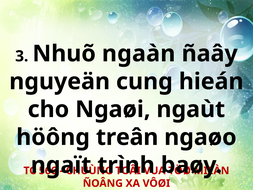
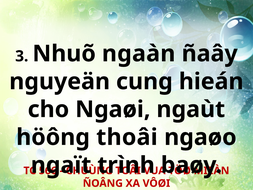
treân: treân -> thoâi
